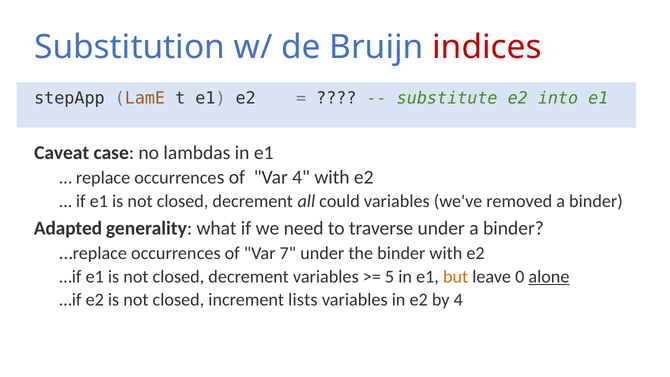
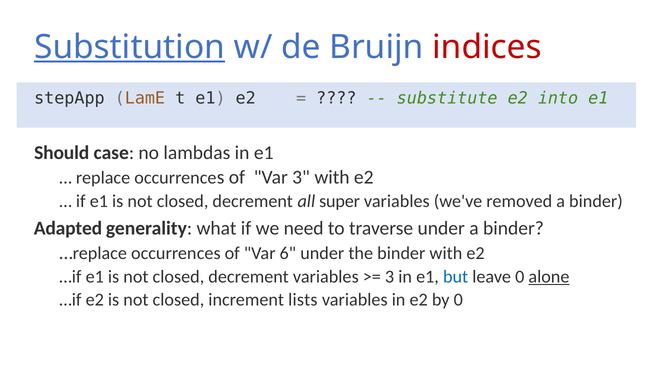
Substitution underline: none -> present
Caveat: Caveat -> Should
Var 4: 4 -> 3
could: could -> super
7: 7 -> 6
5 at (390, 277): 5 -> 3
but colour: orange -> blue
by 4: 4 -> 0
